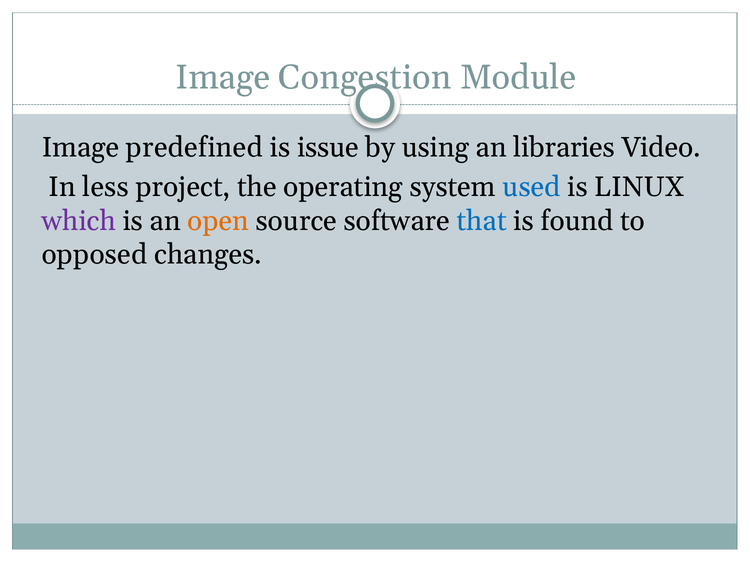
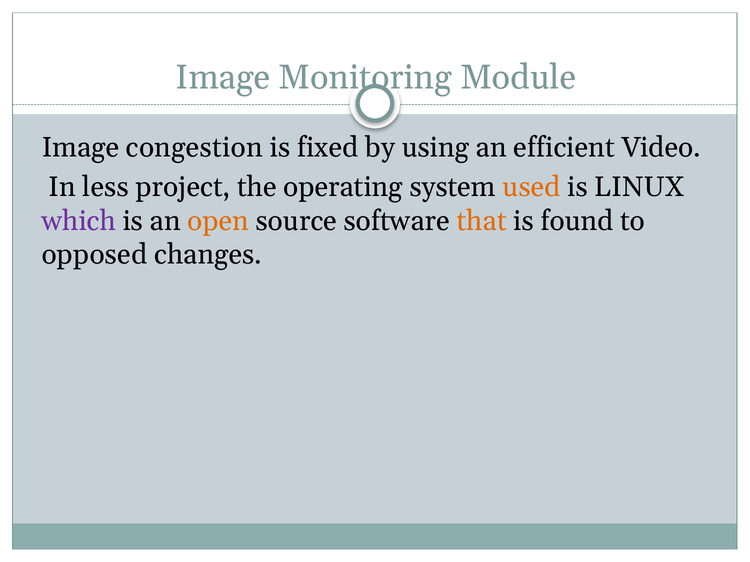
Congestion: Congestion -> Monitoring
predefined: predefined -> congestion
issue: issue -> fixed
libraries: libraries -> efficient
used colour: blue -> orange
that colour: blue -> orange
